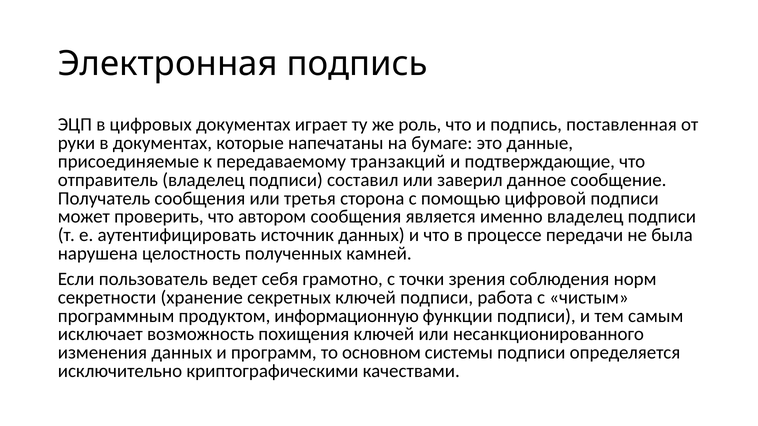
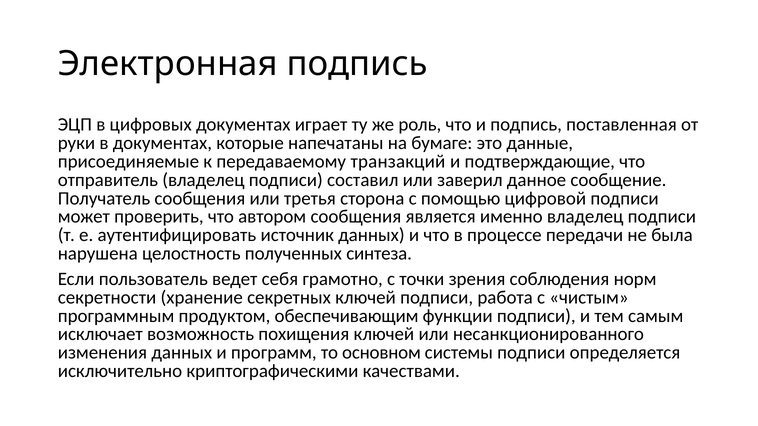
камней: камней -> синтеза
информационную: информационную -> обеспечивающим
